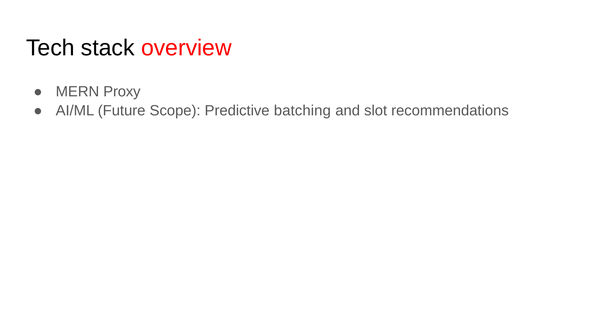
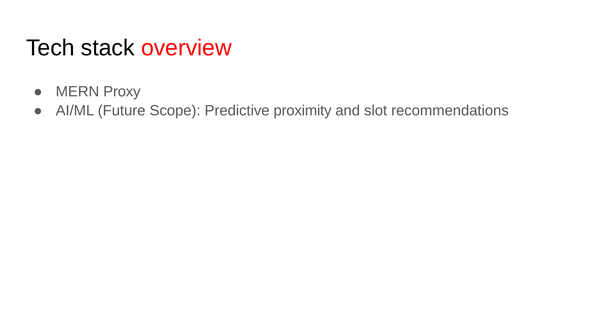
batching: batching -> proximity
